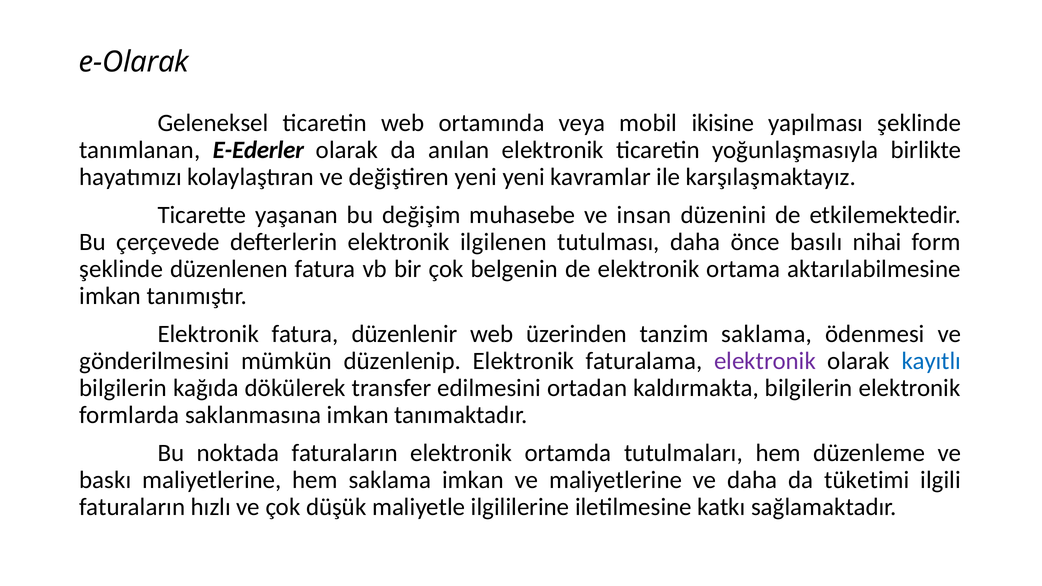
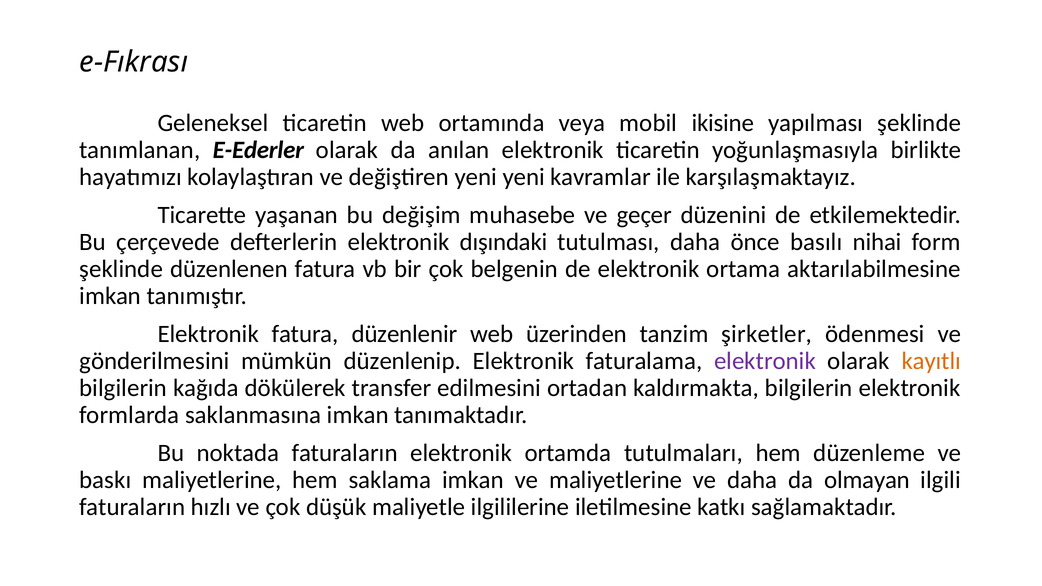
e-Olarak: e-Olarak -> e-Fıkrası
insan: insan -> geçer
ilgilenen: ilgilenen -> dışındaki
tanzim saklama: saklama -> şirketler
kayıtlı colour: blue -> orange
tüketimi: tüketimi -> olmayan
